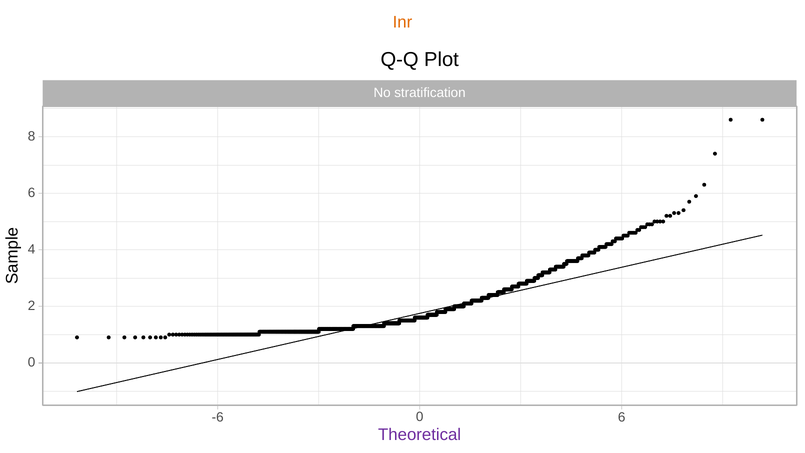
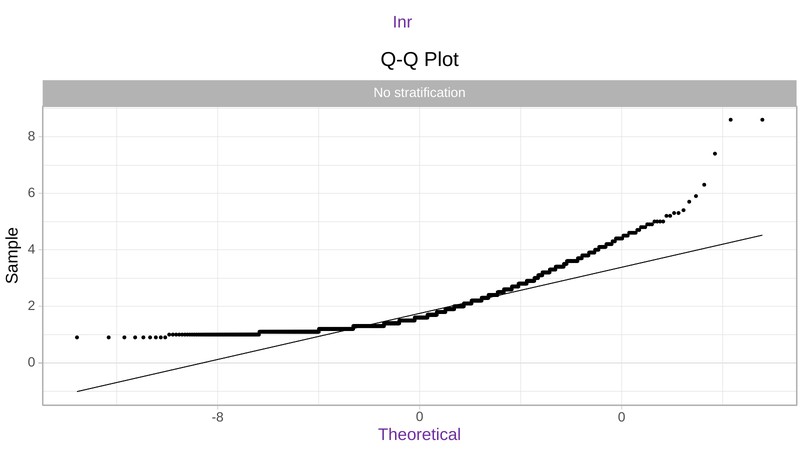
Inr colour: orange -> purple
-6: -6 -> -8
6 at (622, 417): 6 -> 0
